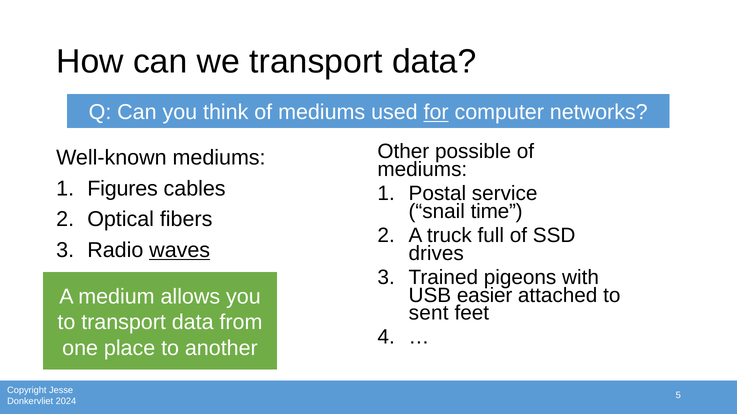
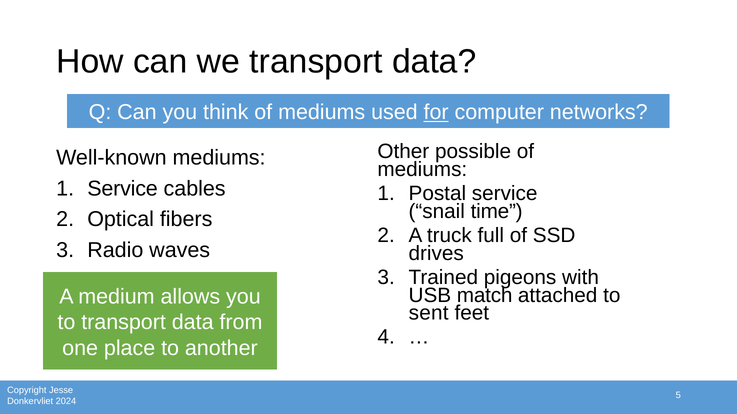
Figures at (123, 189): Figures -> Service
waves underline: present -> none
easier: easier -> match
